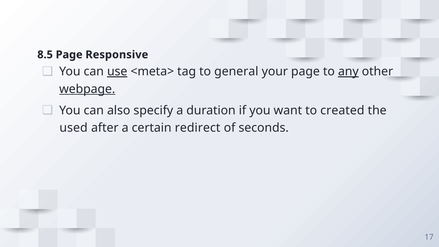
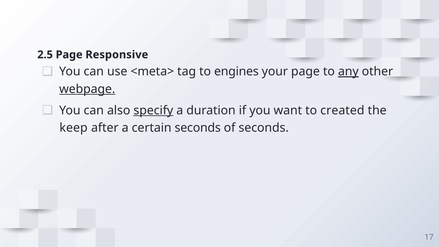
8.5: 8.5 -> 2.5
use underline: present -> none
general: general -> engines
specify underline: none -> present
used: used -> keep
certain redirect: redirect -> seconds
